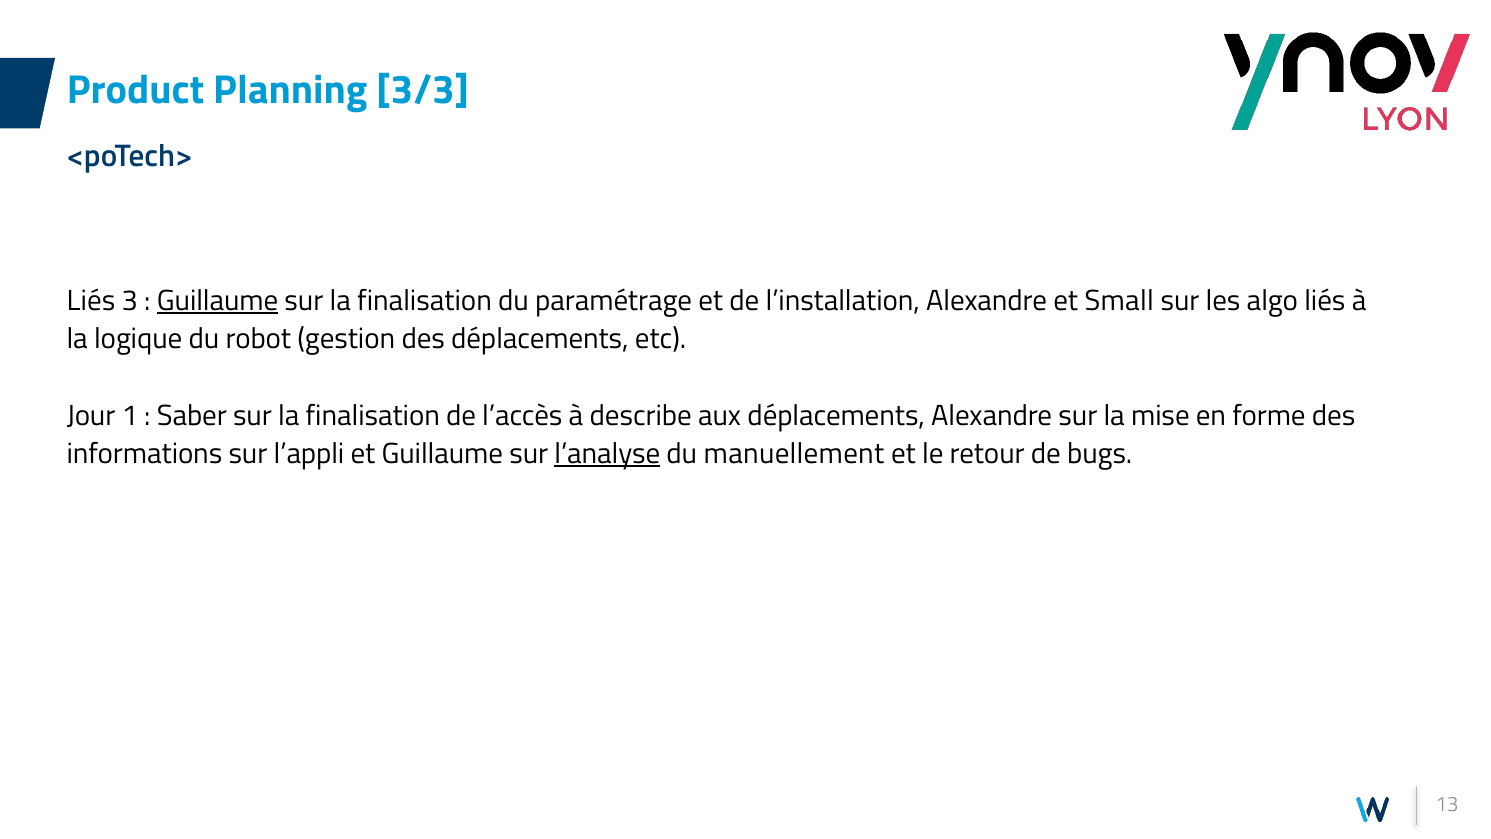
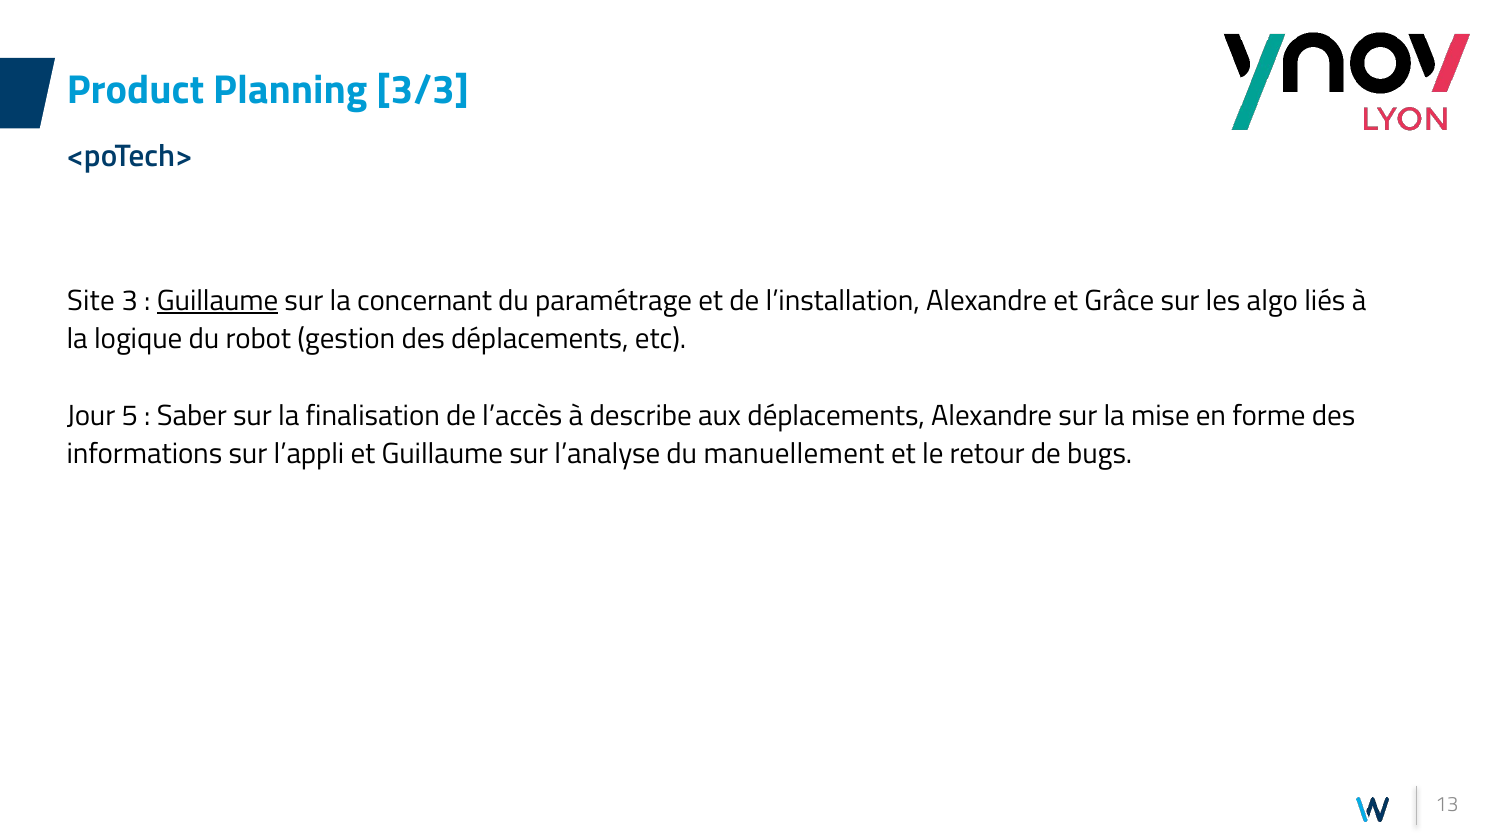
Liés at (91, 301): Liés -> Site
finalisation at (425, 301): finalisation -> concernant
Small: Small -> Grâce
1: 1 -> 5
l’analyse underline: present -> none
